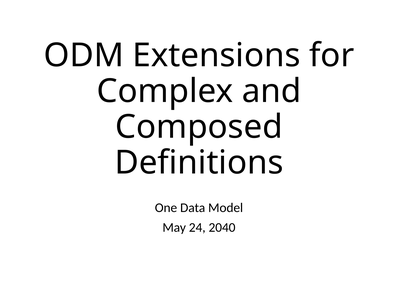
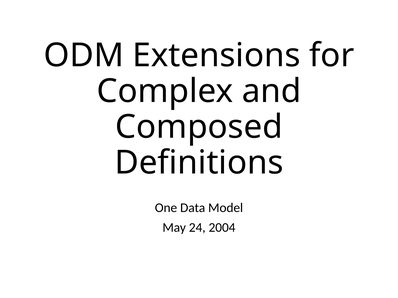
2040: 2040 -> 2004
